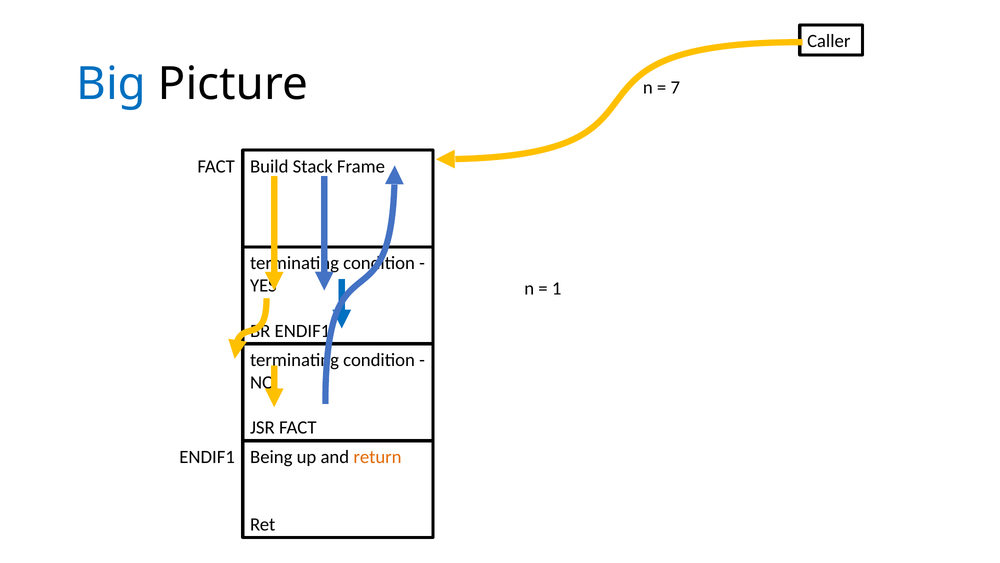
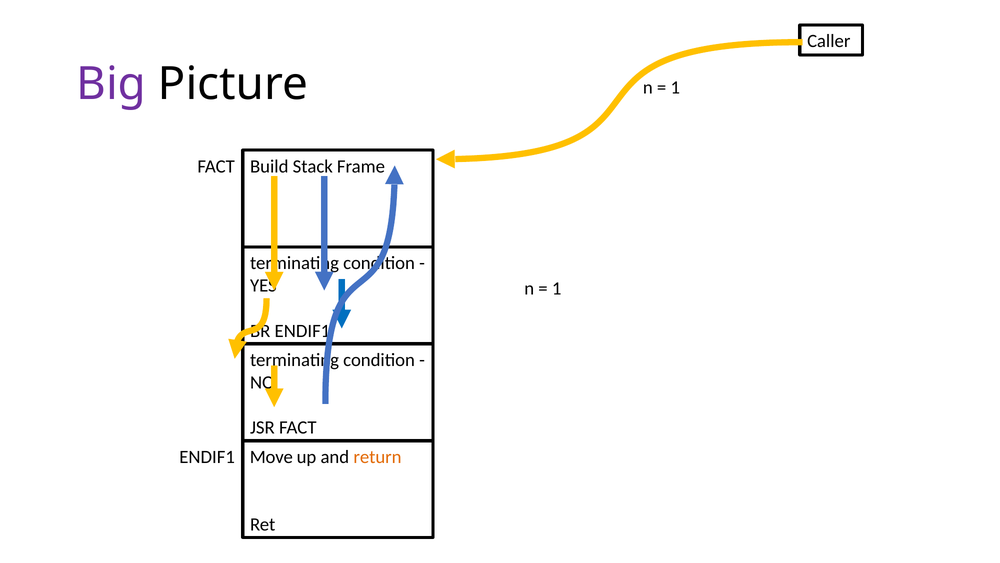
Big colour: blue -> purple
7 at (675, 88): 7 -> 1
Being: Being -> Move
